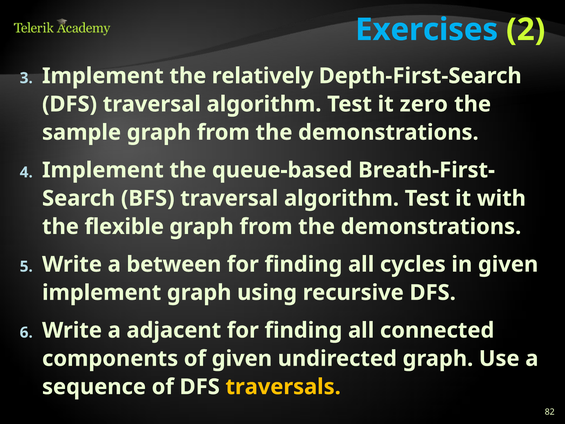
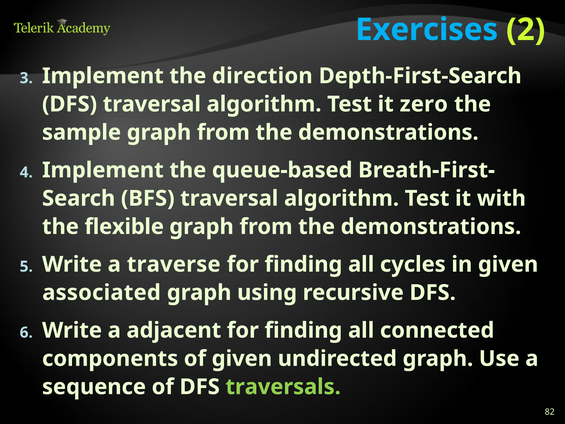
relatively: relatively -> direction
between: between -> traverse
implement at (102, 292): implement -> associated
traversals colour: yellow -> light green
